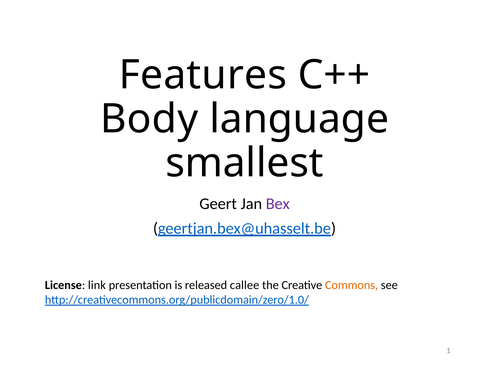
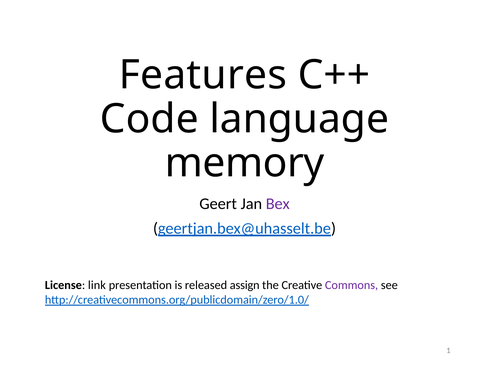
Body: Body -> Code
smallest: smallest -> memory
callee: callee -> assign
Commons colour: orange -> purple
